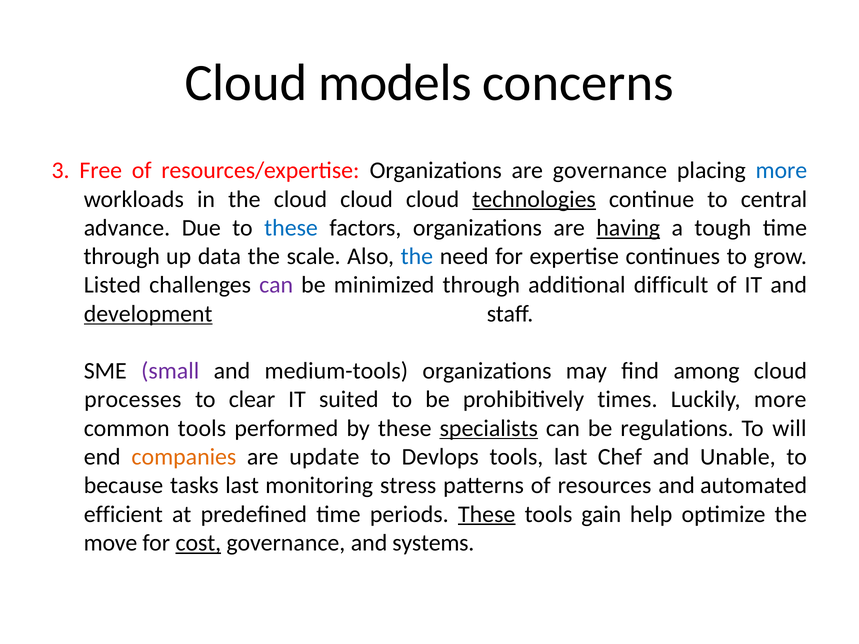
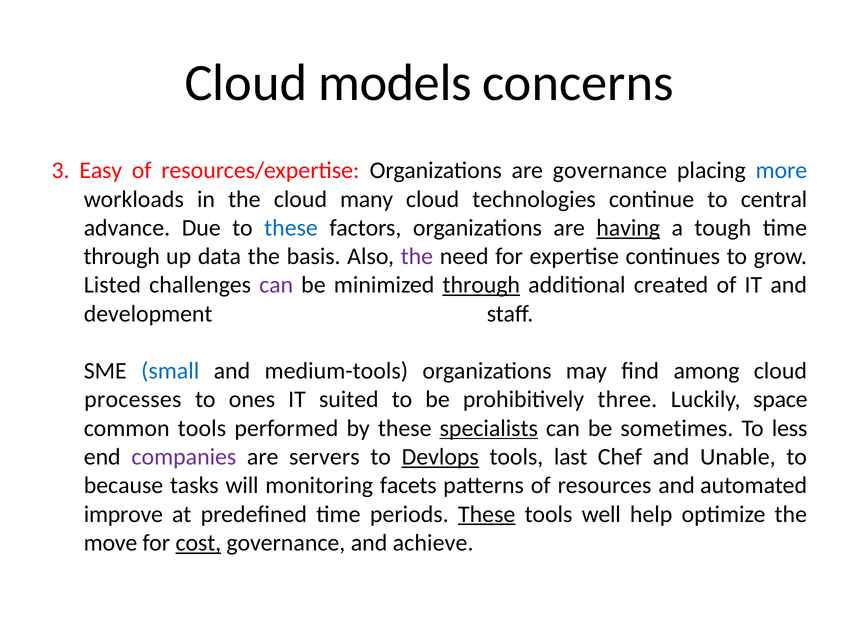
Free: Free -> Easy
the cloud cloud: cloud -> many
technologies underline: present -> none
scale: scale -> basis
the at (417, 257) colour: blue -> purple
through at (481, 285) underline: none -> present
difficult: difficult -> created
development underline: present -> none
small colour: purple -> blue
clear: clear -> ones
times: times -> three
Luckily more: more -> space
regulations: regulations -> sometimes
will: will -> less
companies colour: orange -> purple
update: update -> servers
Devlops underline: none -> present
tasks last: last -> will
stress: stress -> facets
efficient: efficient -> improve
gain: gain -> well
systems: systems -> achieve
